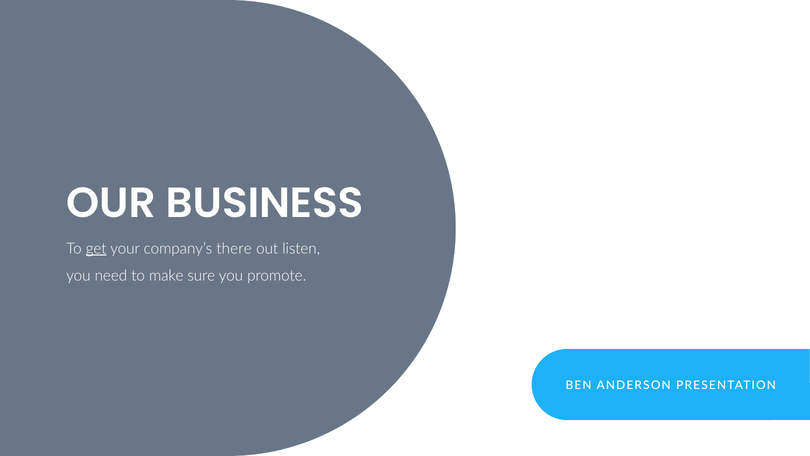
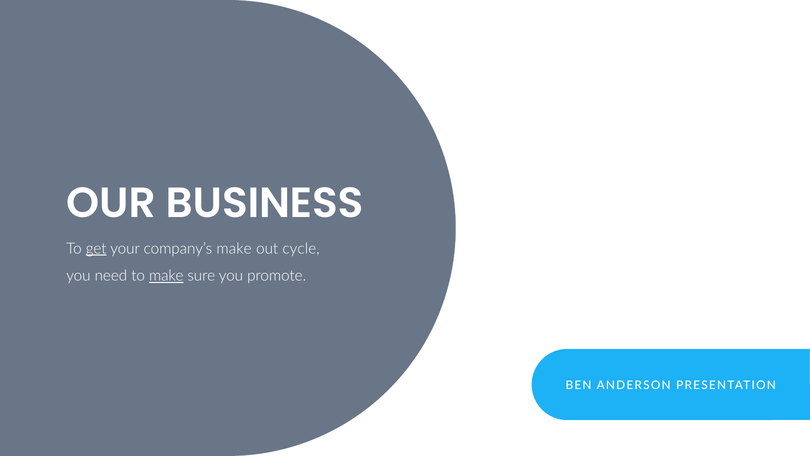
company’s there: there -> make
listen: listen -> cycle
make at (166, 276) underline: none -> present
